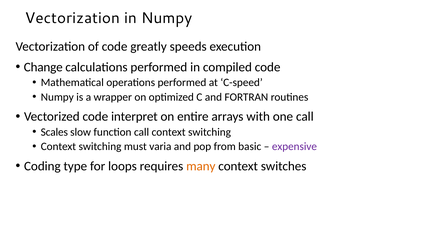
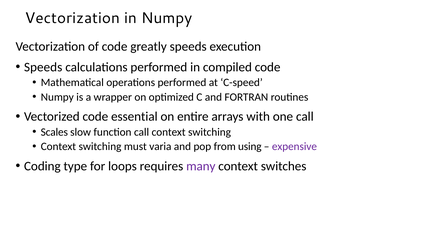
Change at (43, 67): Change -> Speeds
interpret: interpret -> essential
basic: basic -> using
many colour: orange -> purple
